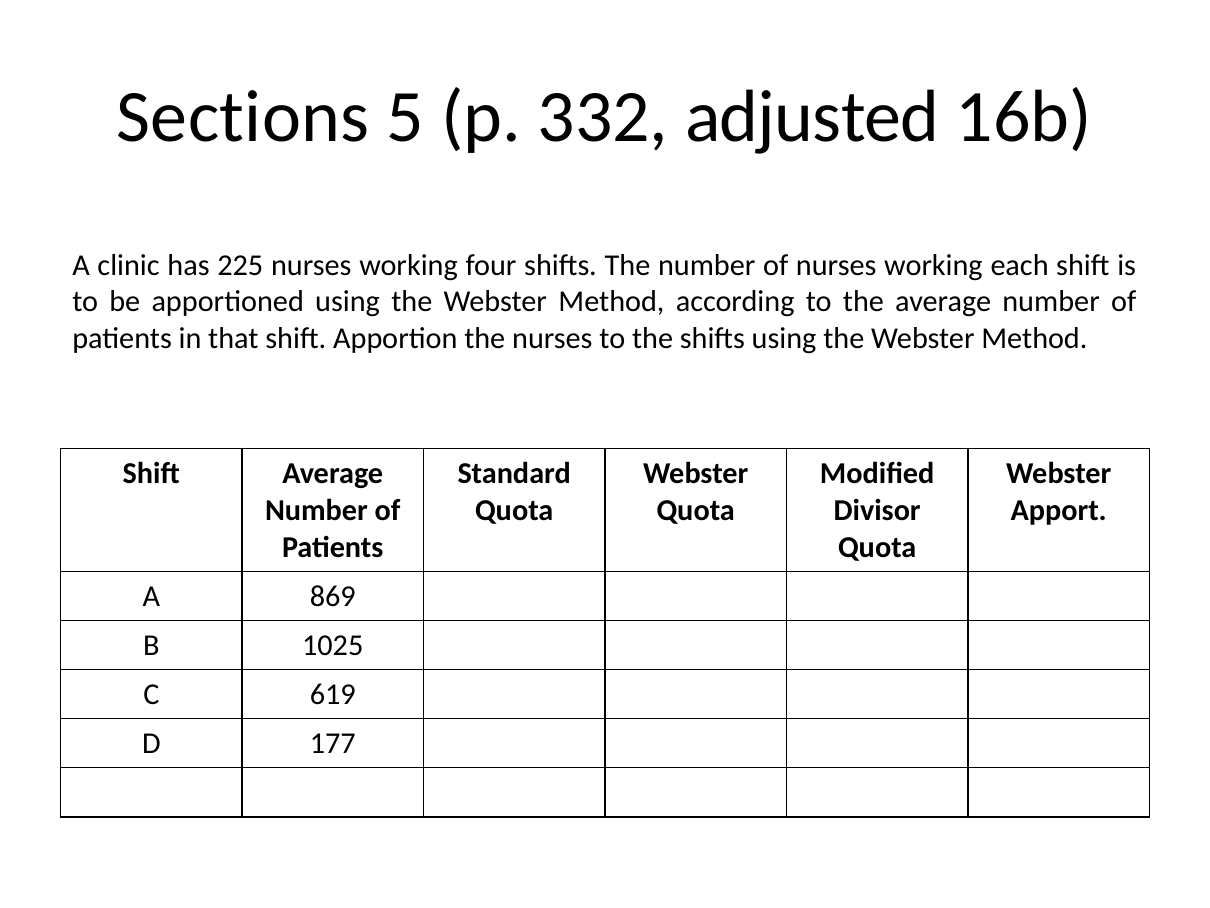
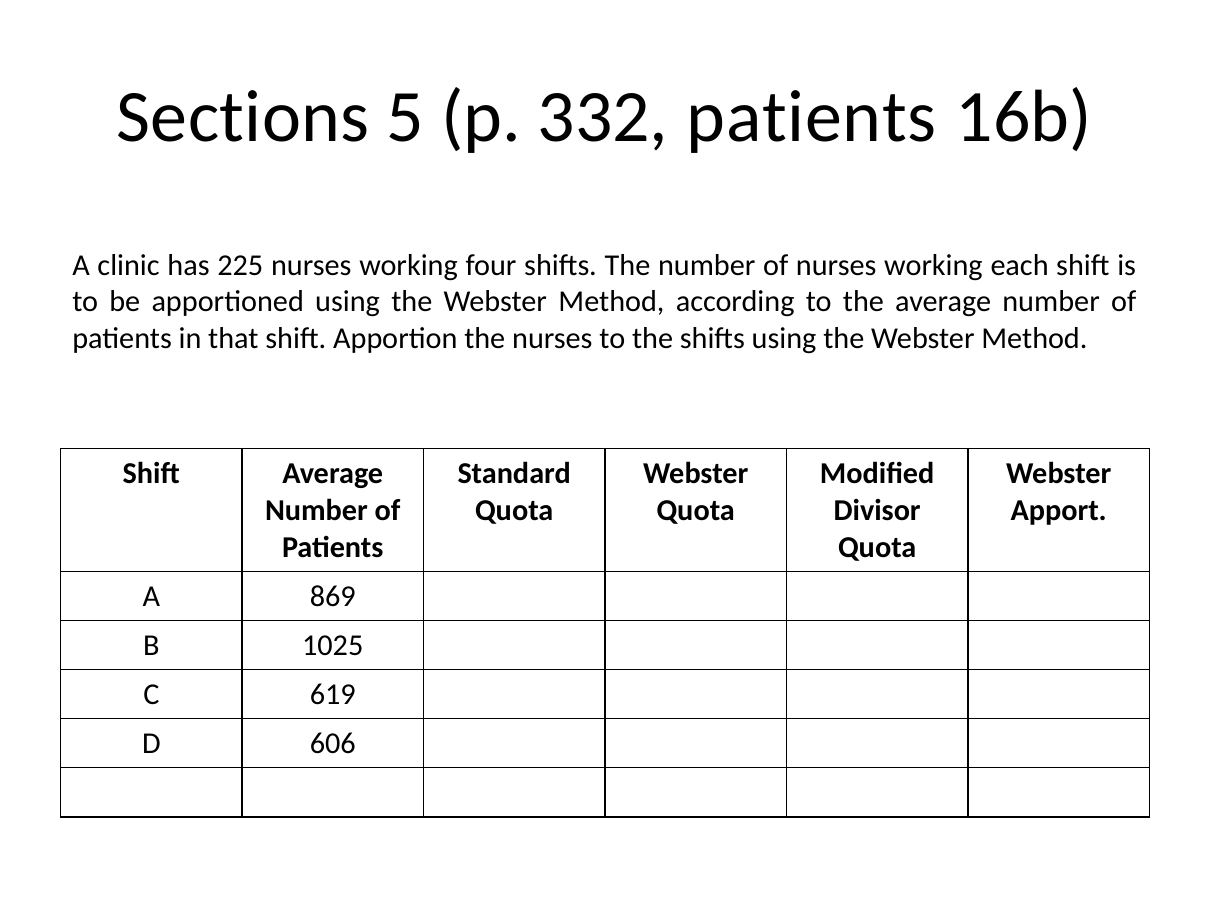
332 adjusted: adjusted -> patients
177: 177 -> 606
